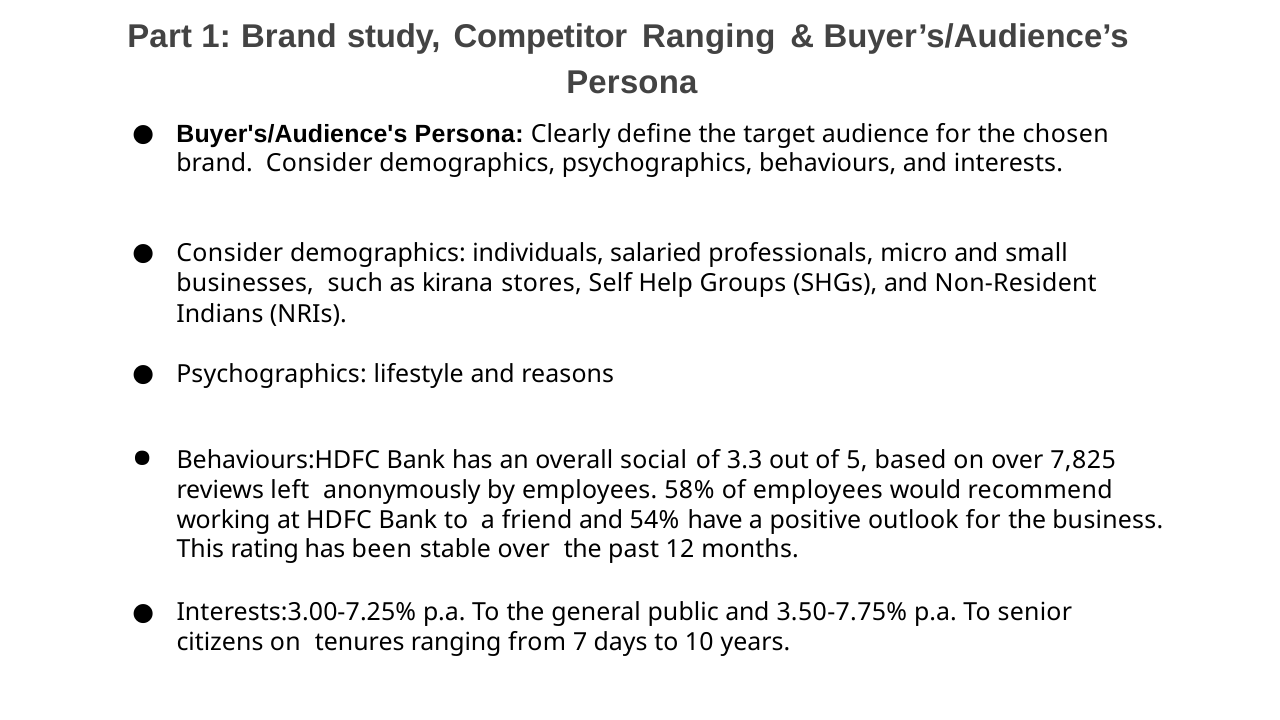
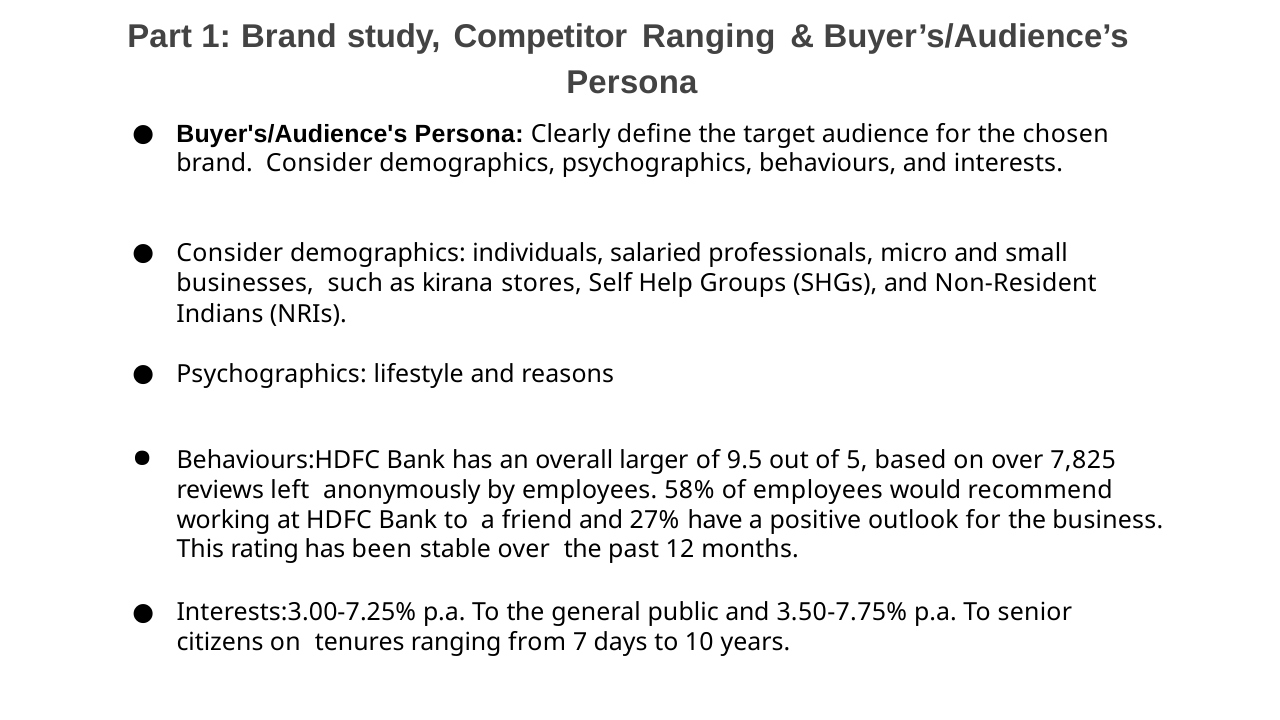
social: social -> larger
3.3: 3.3 -> 9.5
54%: 54% -> 27%
